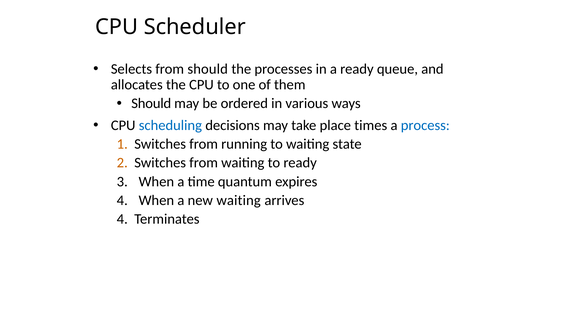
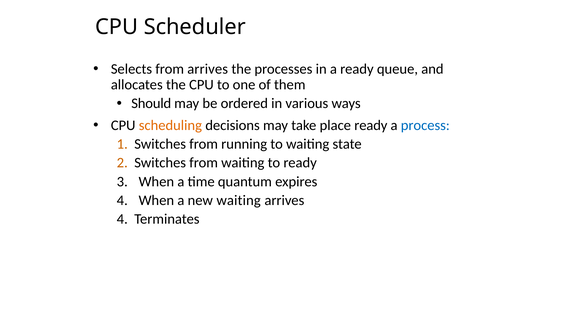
from should: should -> arrives
scheduling colour: blue -> orange
place times: times -> ready
